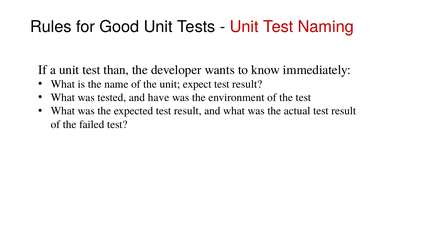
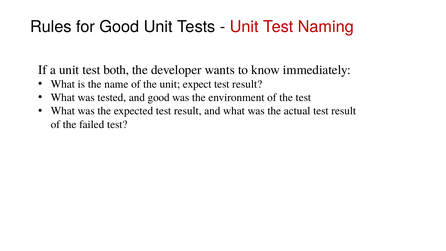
than: than -> both
and have: have -> good
